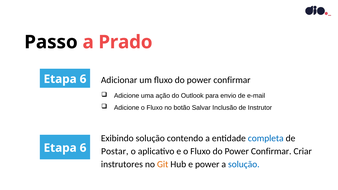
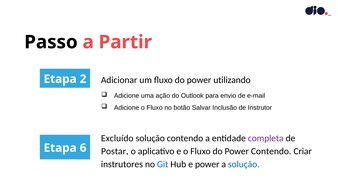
Prado: Prado -> Partir
6 at (83, 79): 6 -> 2
confirmar at (232, 80): confirmar -> utilizando
Exibindo: Exibindo -> Excluído
completa colour: blue -> purple
Confirmar at (271, 151): Confirmar -> Contendo
Git colour: orange -> blue
